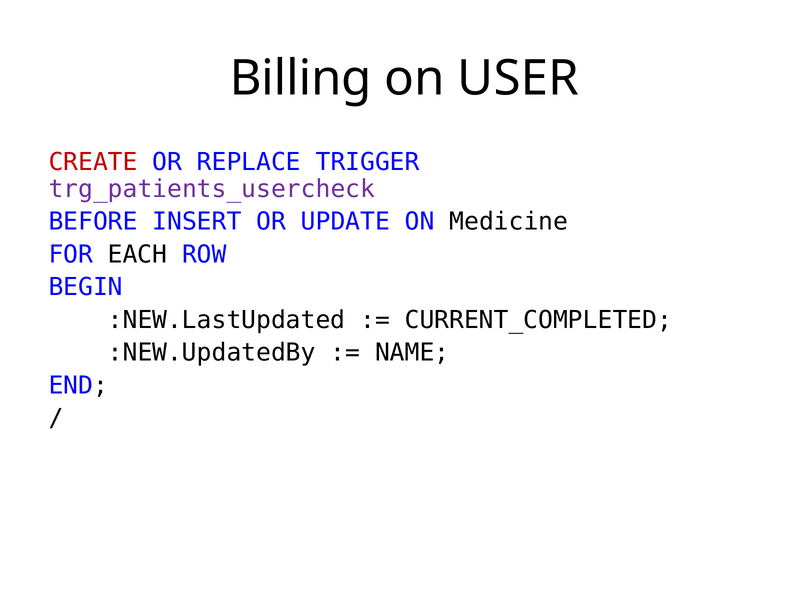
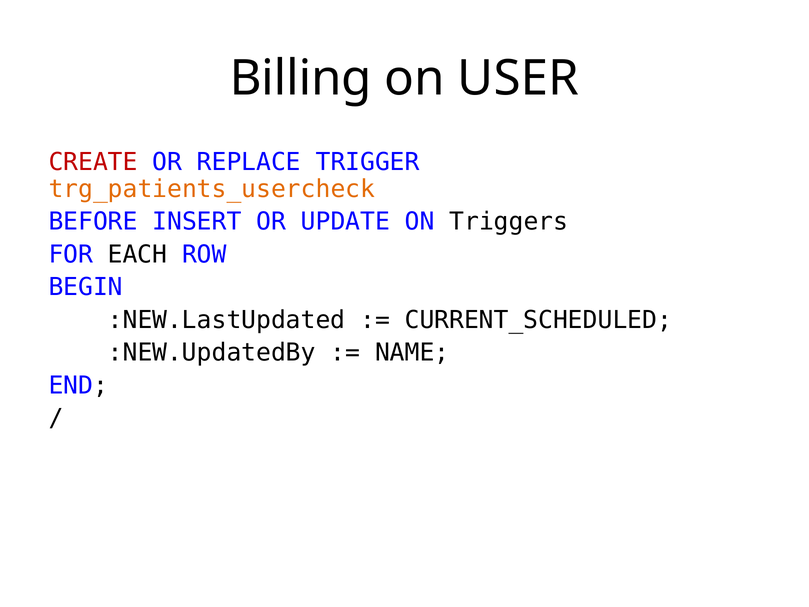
trg_patients_usercheck colour: purple -> orange
Medicine: Medicine -> Triggers
CURRENT_COMPLETED: CURRENT_COMPLETED -> CURRENT_SCHEDULED
